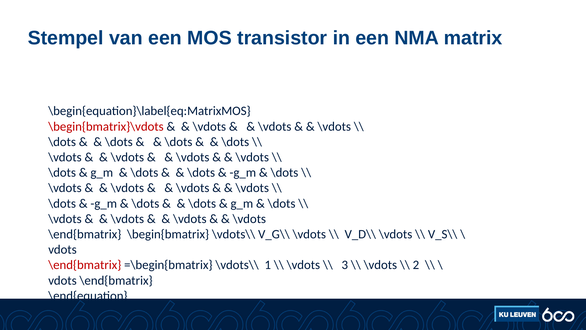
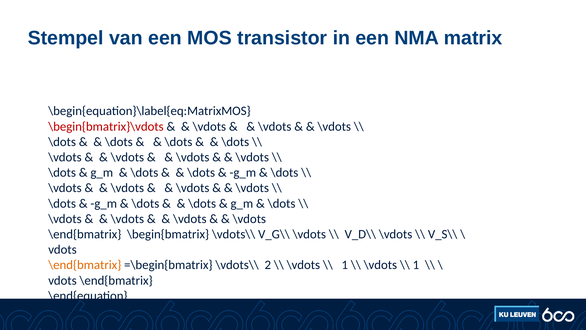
\end{bmatrix at (85, 265) colour: red -> orange
1: 1 -> 2
3 at (345, 265): 3 -> 1
2 at (416, 265): 2 -> 1
